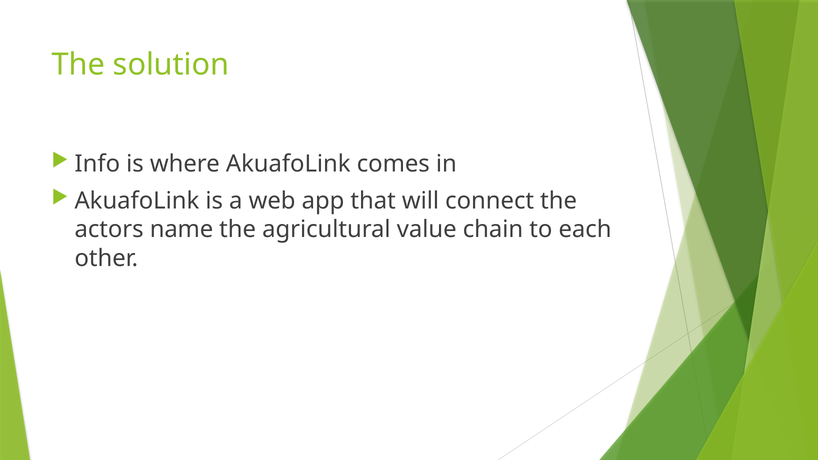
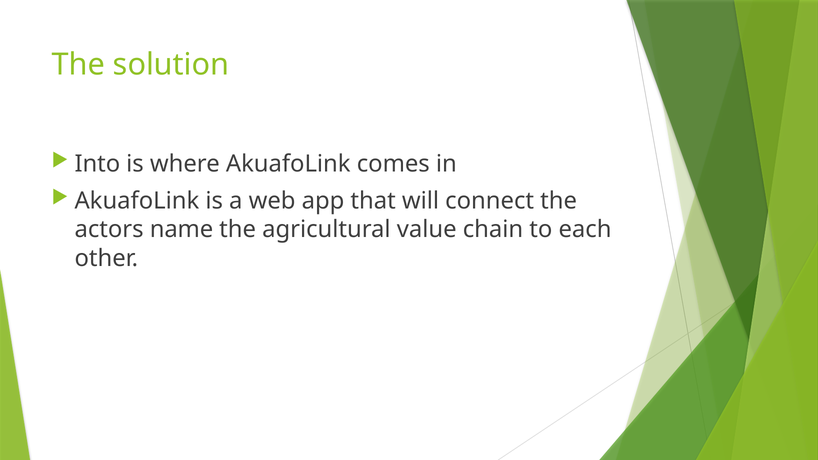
Info: Info -> Into
